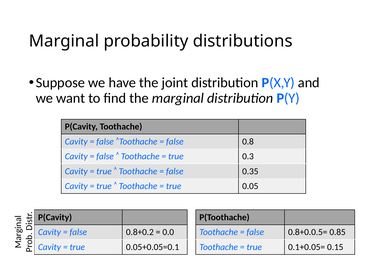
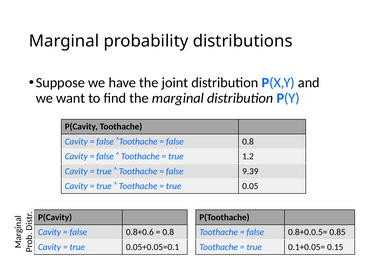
0.3: 0.3 -> 1.2
0.35: 0.35 -> 9.39
0.8+0.2: 0.8+0.2 -> 0.8+0.6
0.0 at (168, 232): 0.0 -> 0.8
